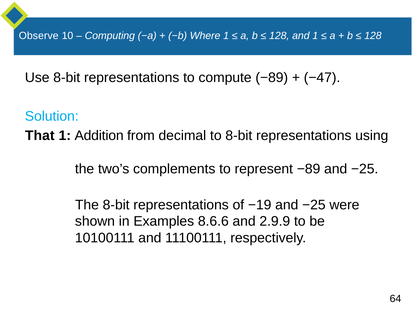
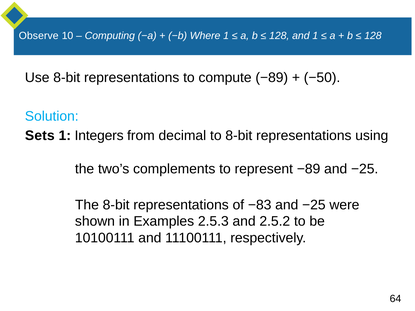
−47: −47 -> −50
That: That -> Sets
Addition: Addition -> Integers
−19: −19 -> −83
8.6.6: 8.6.6 -> 2.5.3
2.9.9: 2.9.9 -> 2.5.2
